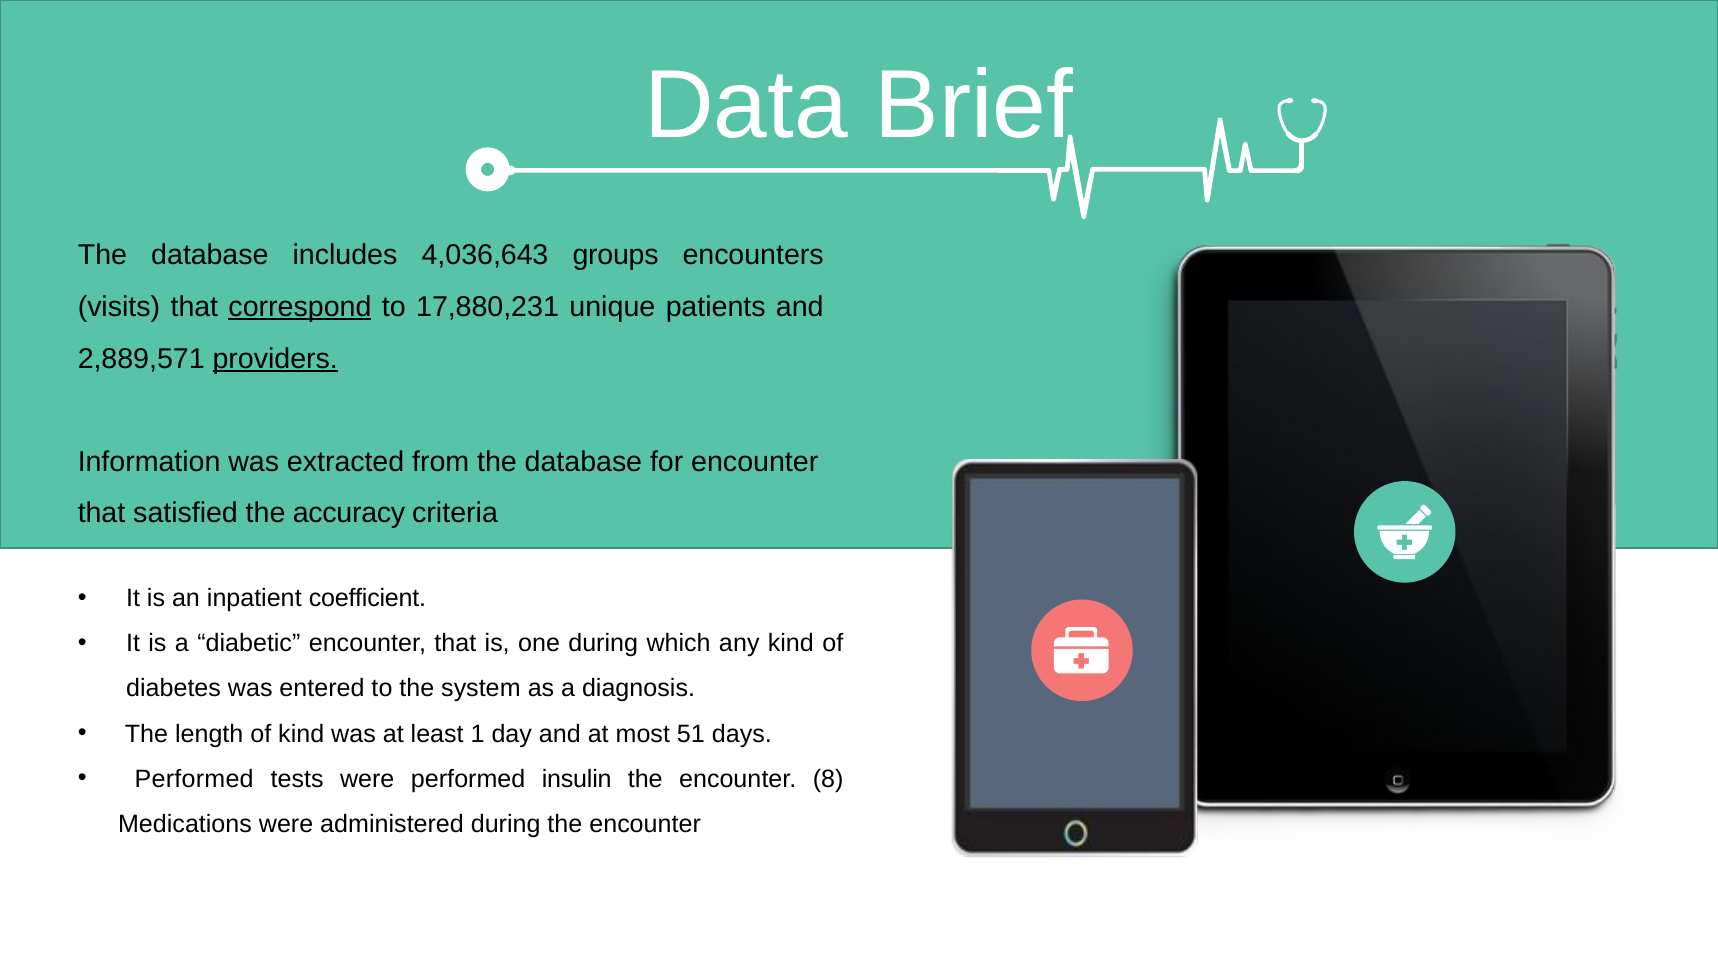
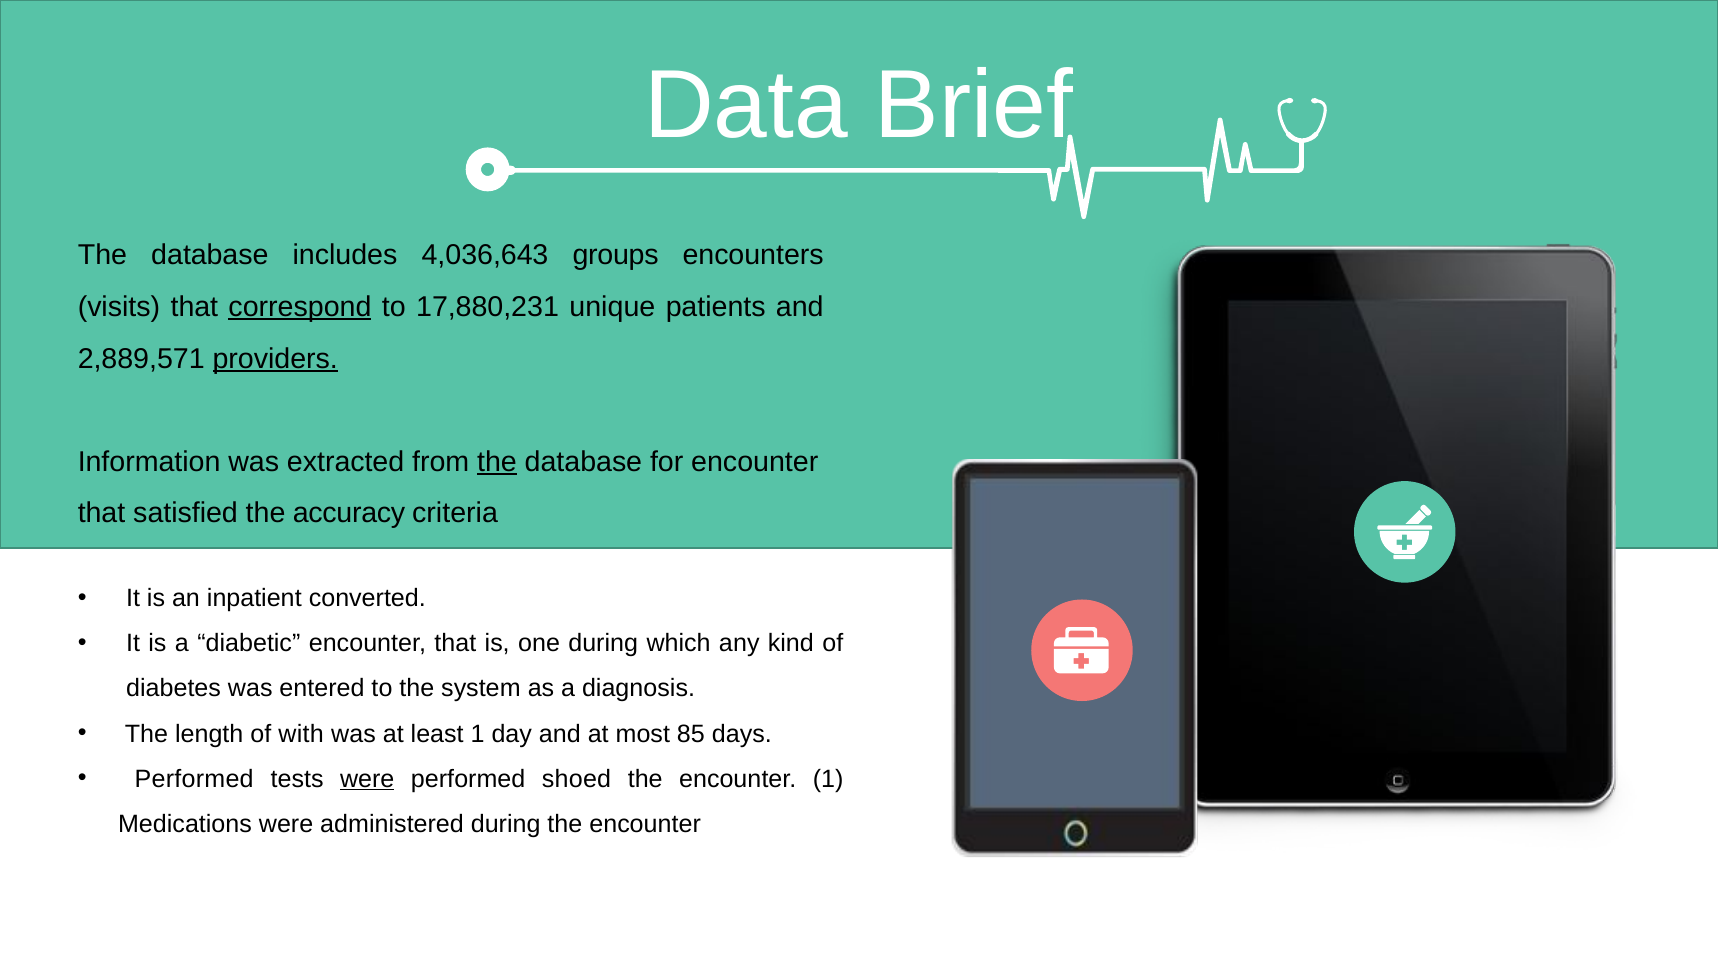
the at (497, 461) underline: none -> present
coefficient: coefficient -> converted
of kind: kind -> with
51: 51 -> 85
were at (367, 778) underline: none -> present
insulin: insulin -> shoed
encounter 8: 8 -> 1
